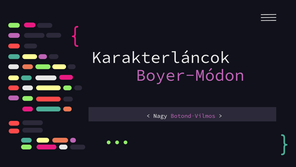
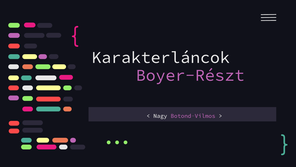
Boyer-Módon: Boyer-Módon -> Boyer-Részt
